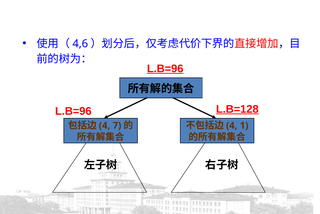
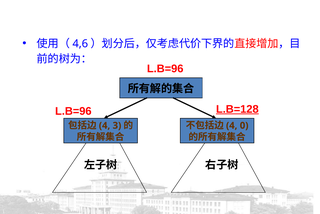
L.B=96 at (165, 68) underline: present -> none
7: 7 -> 3
1: 1 -> 0
